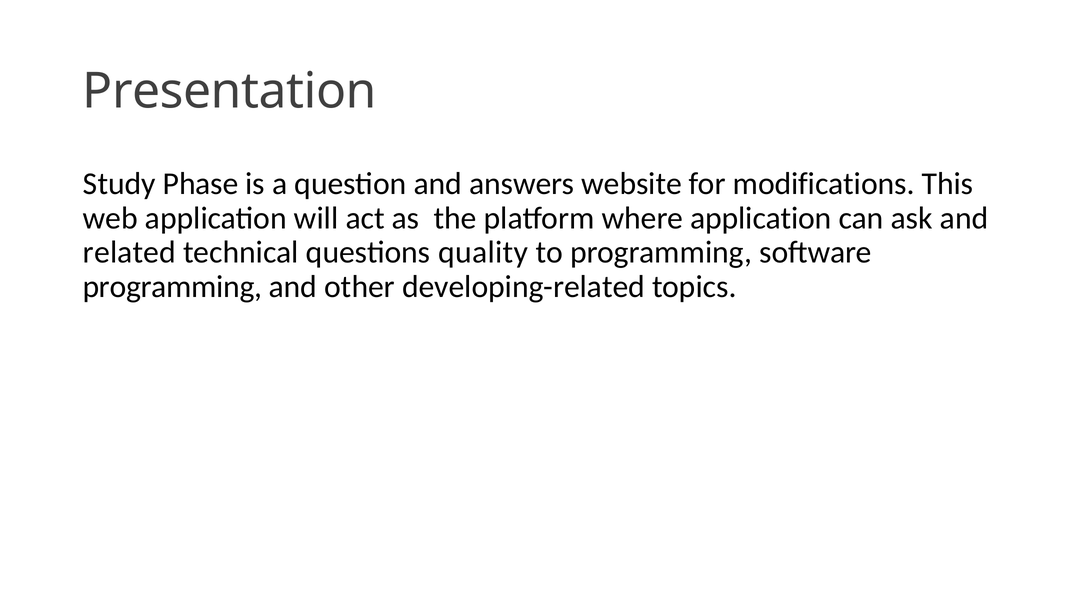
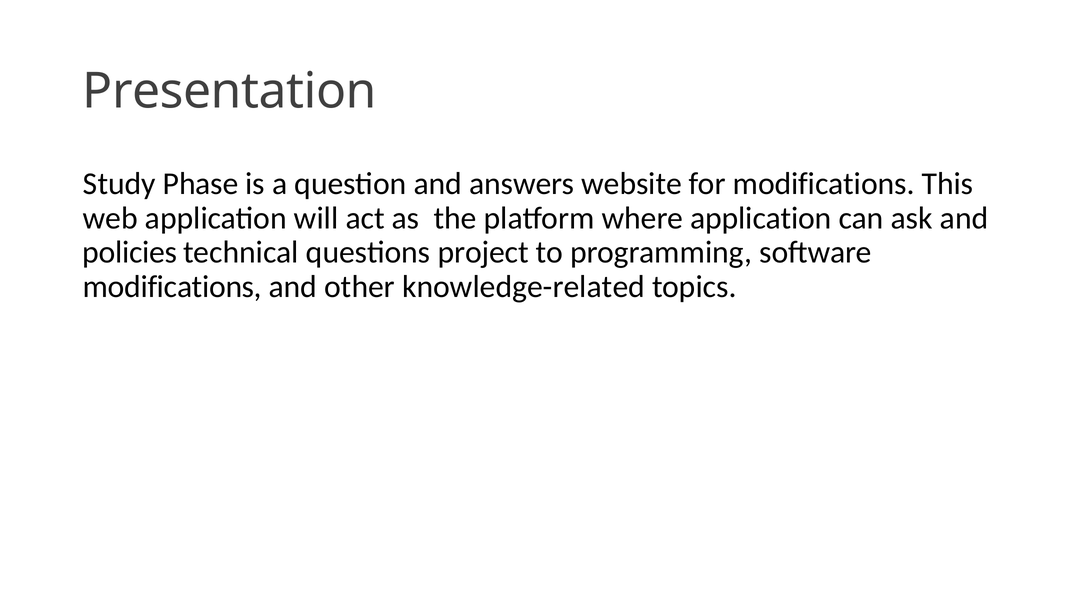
related: related -> policies
quality: quality -> project
programming at (172, 287): programming -> modifications
developing-related: developing-related -> knowledge-related
